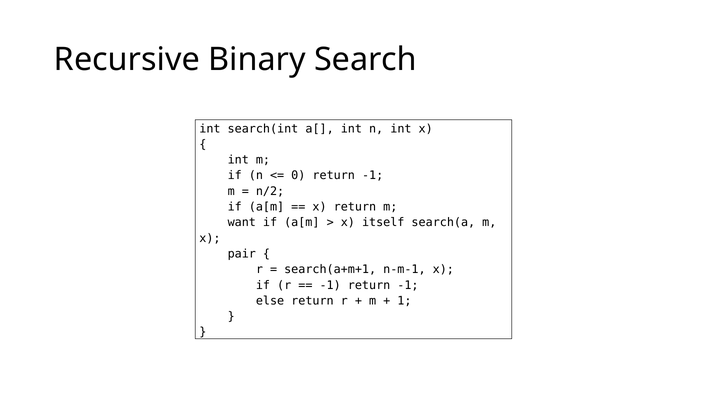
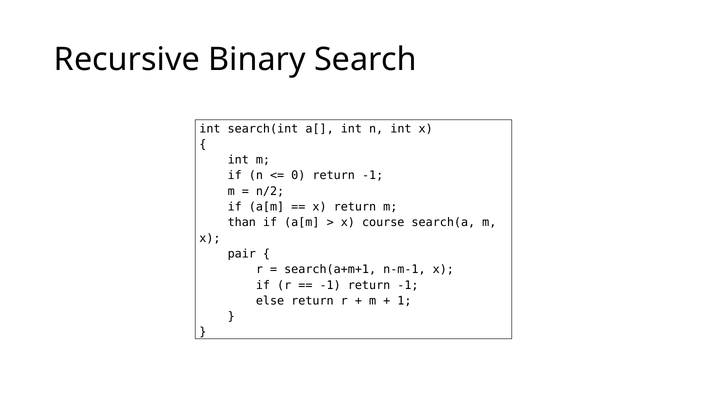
want: want -> than
itself: itself -> course
